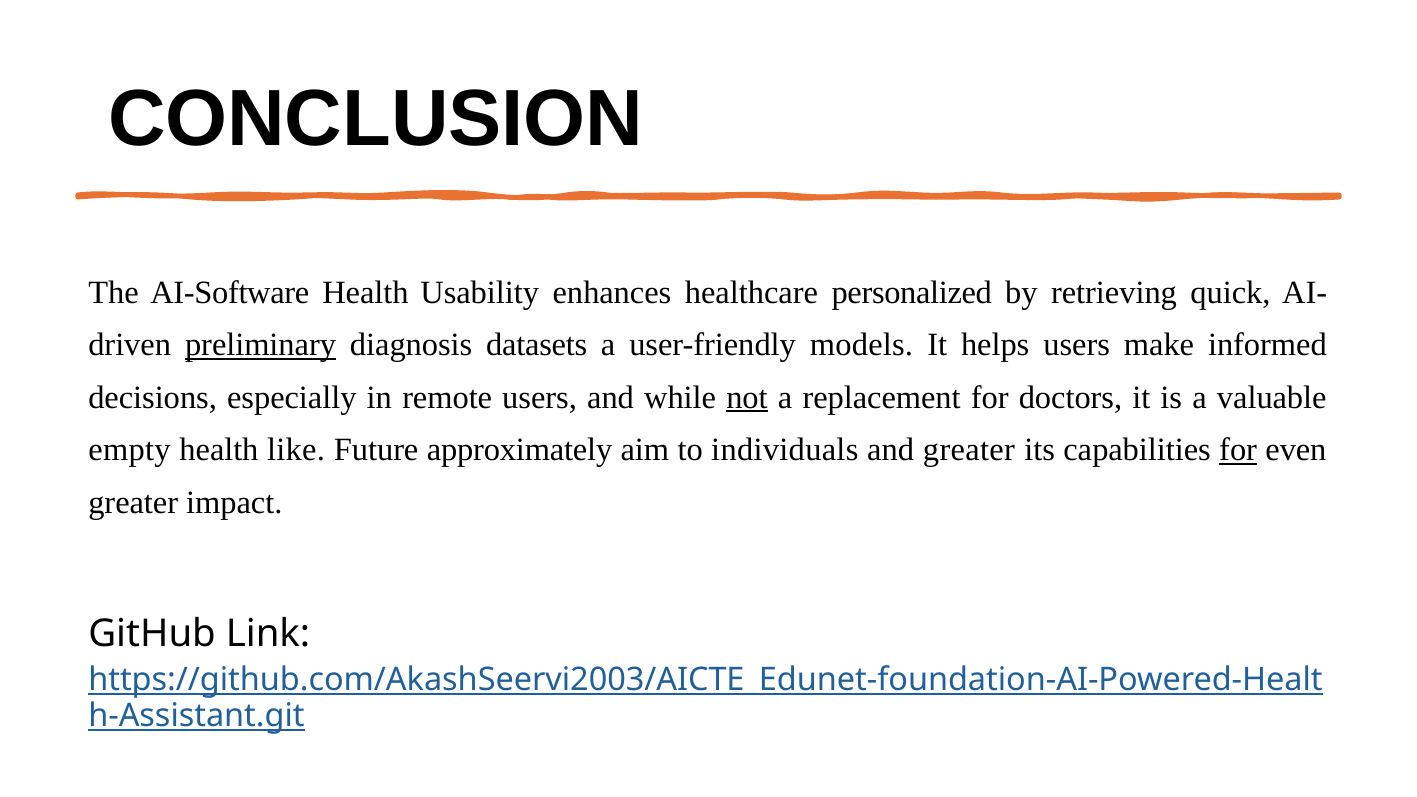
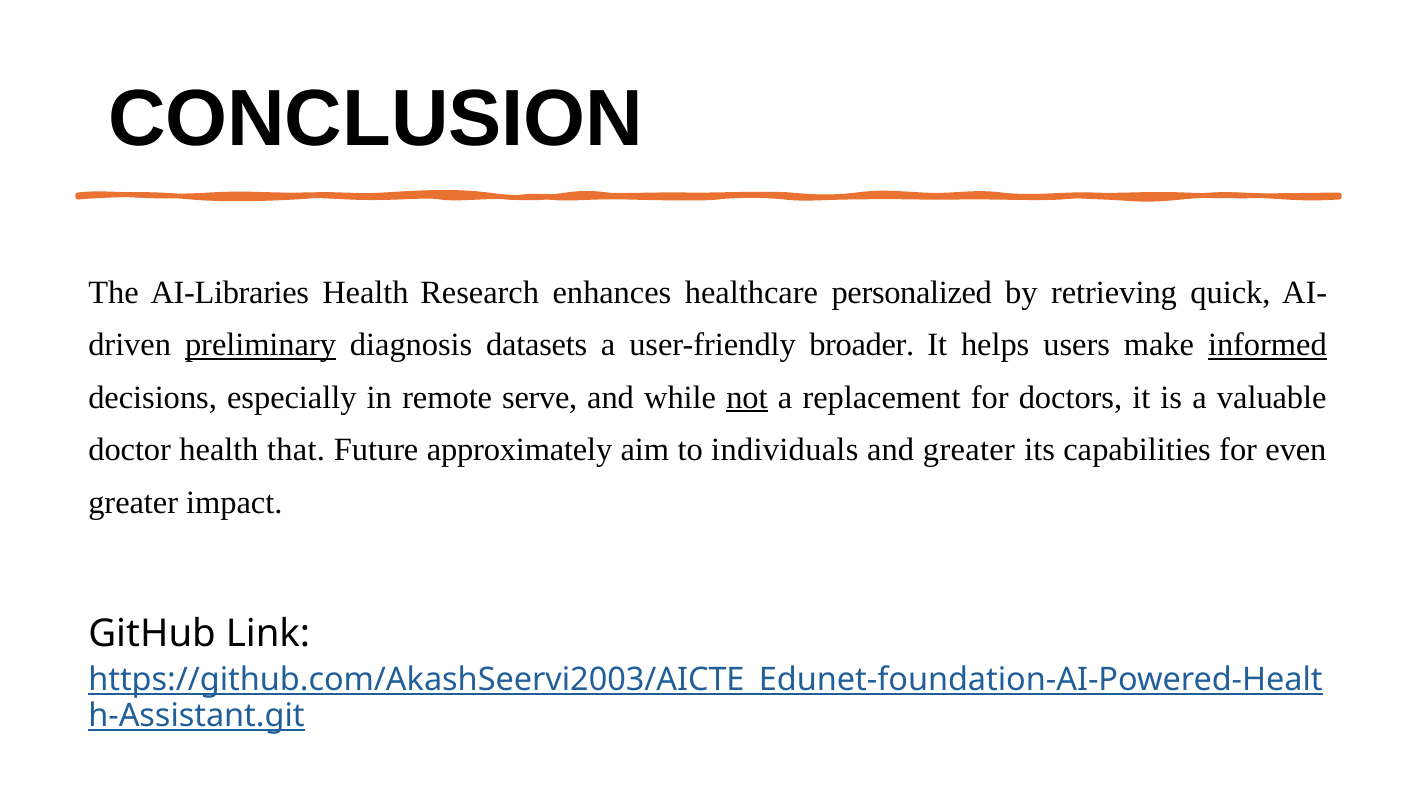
AI-Software: AI-Software -> AI-Libraries
Usability: Usability -> Research
models: models -> broader
informed underline: none -> present
remote users: users -> serve
empty: empty -> doctor
like: like -> that
for at (1238, 450) underline: present -> none
